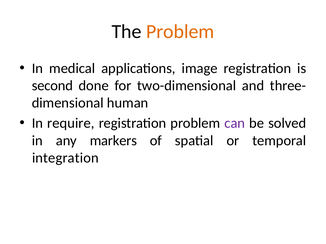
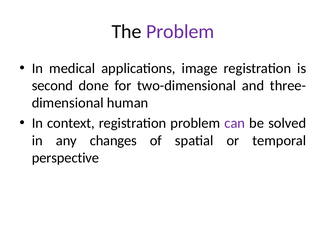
Problem at (180, 32) colour: orange -> purple
require: require -> context
markers: markers -> changes
integration: integration -> perspective
